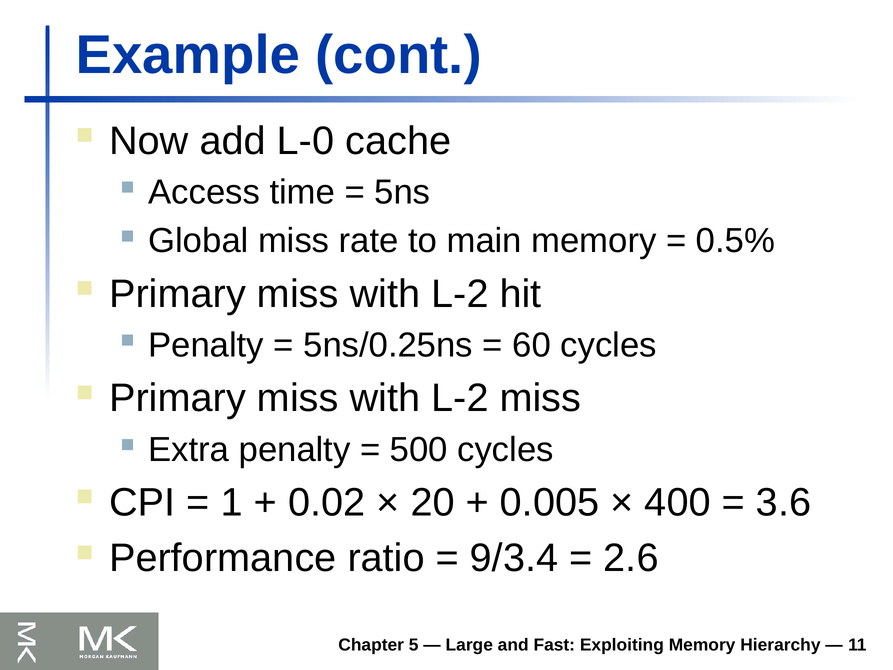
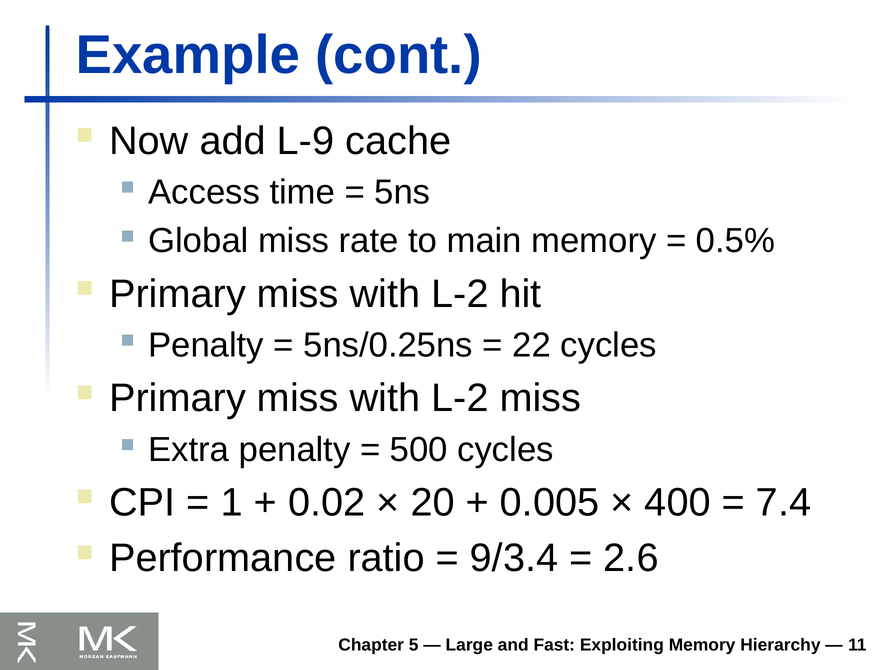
L-0: L-0 -> L-9
60: 60 -> 22
3.6: 3.6 -> 7.4
